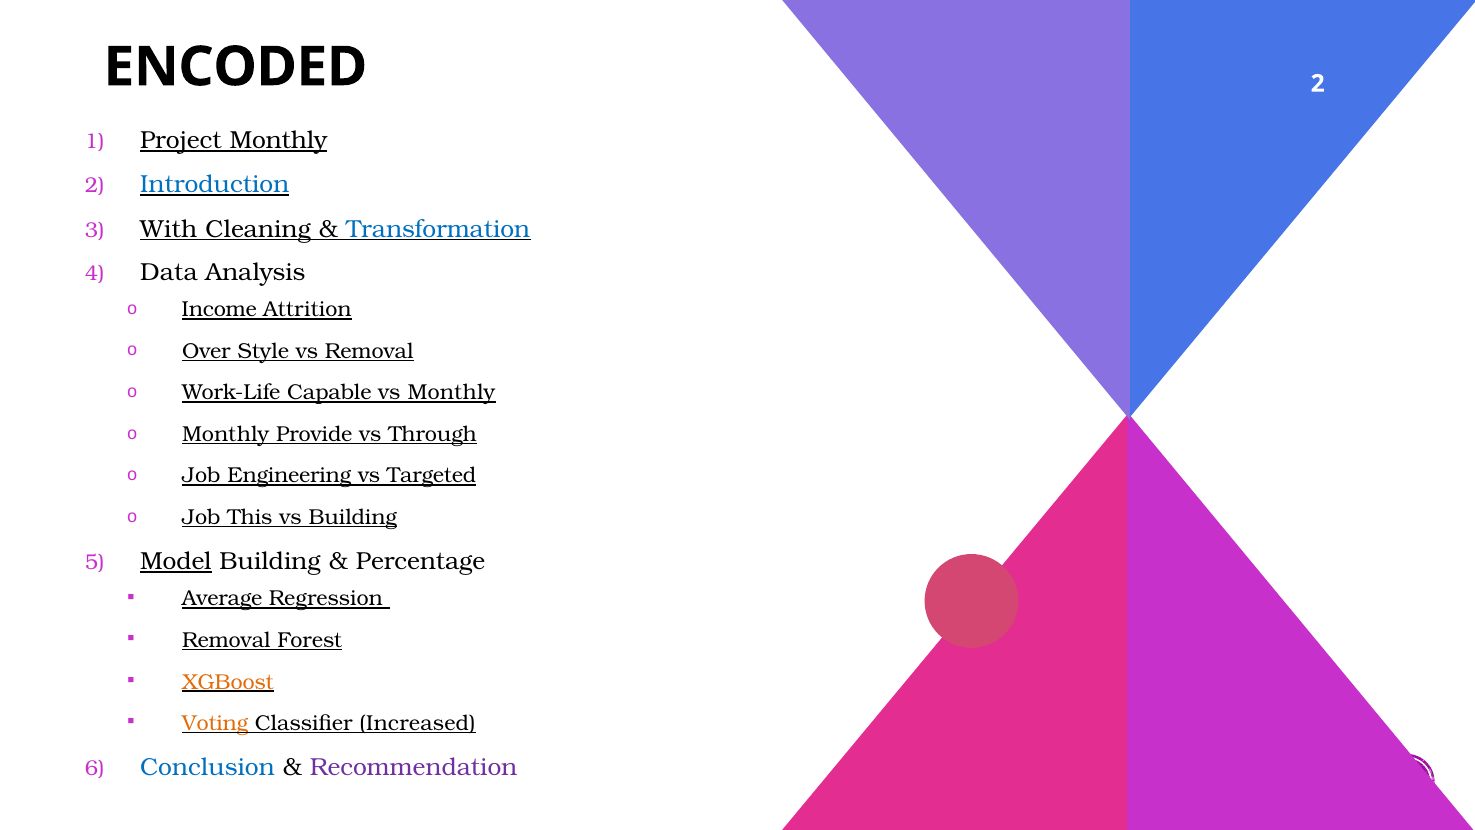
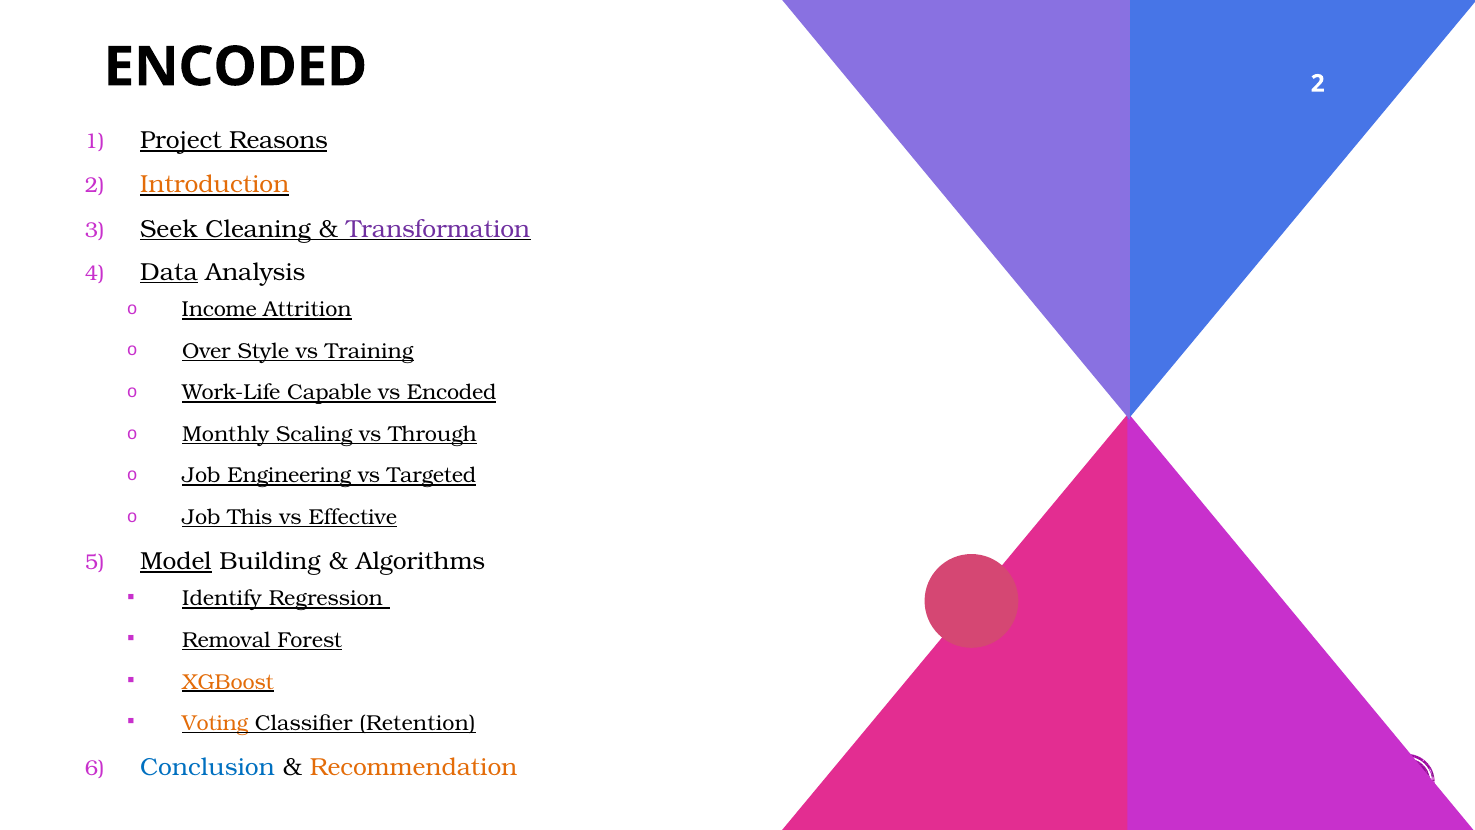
Project Monthly: Monthly -> Reasons
Introduction colour: blue -> orange
With: With -> Seek
Transformation colour: blue -> purple
Data underline: none -> present
vs Removal: Removal -> Training
vs Monthly: Monthly -> Encoded
Provide: Provide -> Scaling
vs Building: Building -> Effective
Percentage: Percentage -> Algorithms
Average: Average -> Identify
Increased: Increased -> Retention
Recommendation colour: purple -> orange
